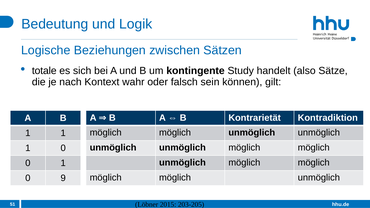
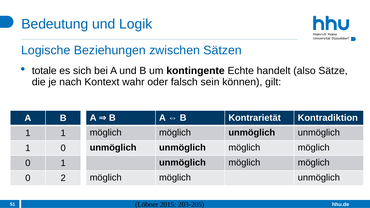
Study: Study -> Echte
9: 9 -> 2
